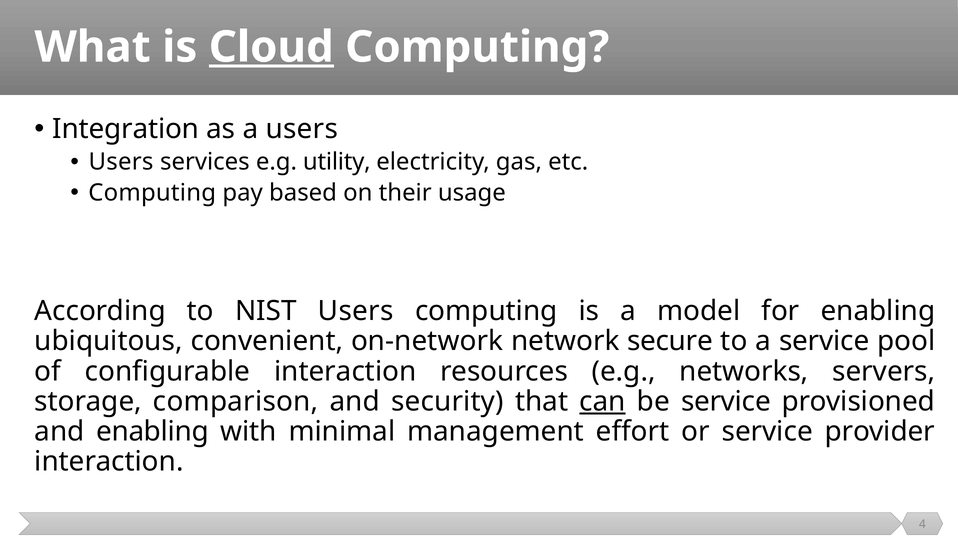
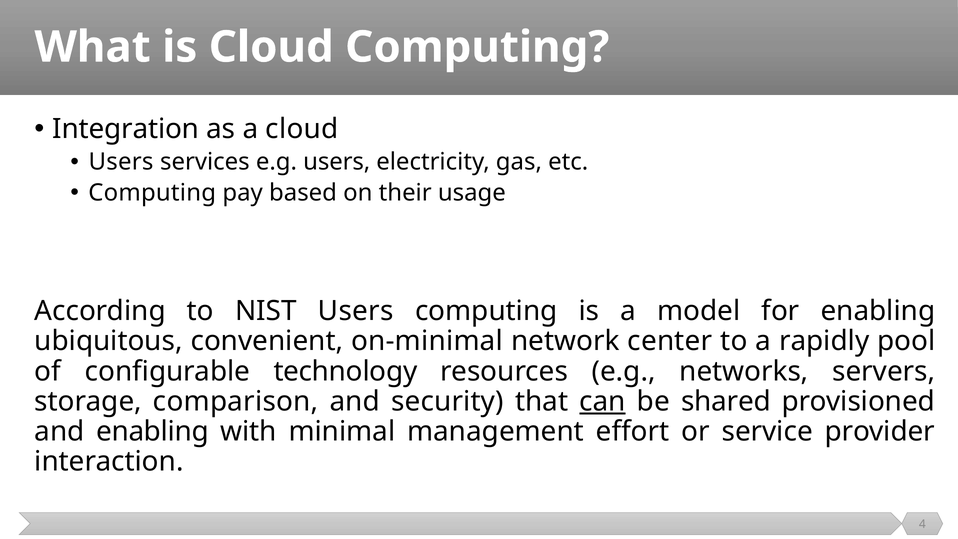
Cloud at (271, 47) underline: present -> none
a users: users -> cloud
e.g utility: utility -> users
on-network: on-network -> on-minimal
secure: secure -> center
a service: service -> rapidly
configurable interaction: interaction -> technology
be service: service -> shared
